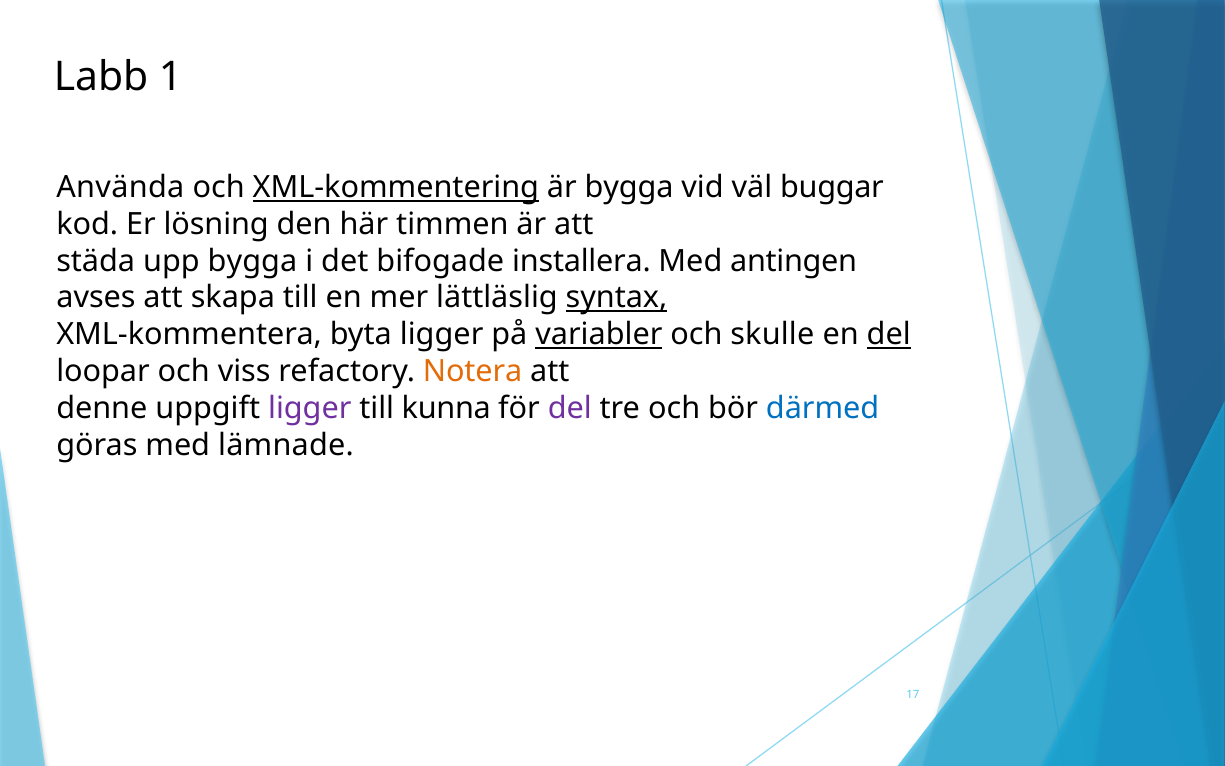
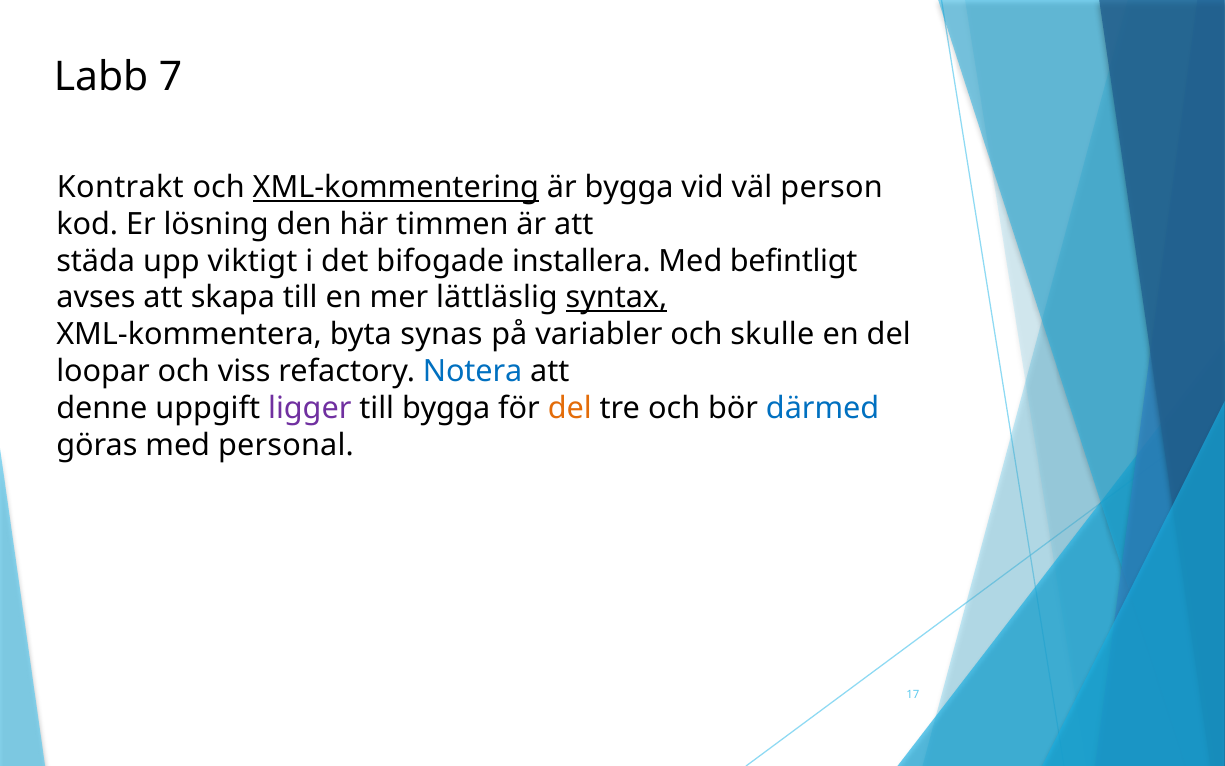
1: 1 -> 7
Använda: Använda -> Kontrakt
buggar: buggar -> person
upp bygga: bygga -> viktigt
antingen: antingen -> befintligt
byta ligger: ligger -> synas
variabler underline: present -> none
del at (889, 334) underline: present -> none
Notera colour: orange -> blue
till kunna: kunna -> bygga
del at (570, 408) colour: purple -> orange
lämnade: lämnade -> personal
